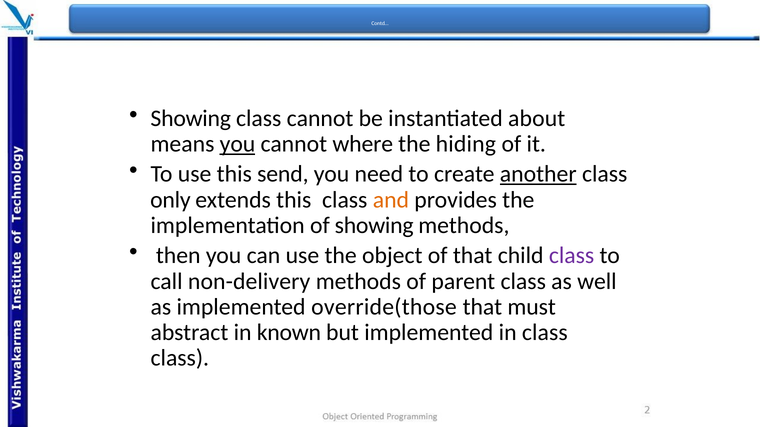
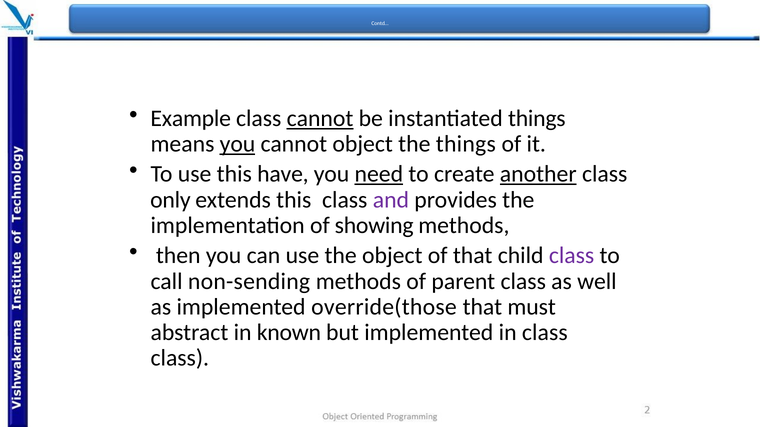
Showing at (191, 119): Showing -> Example
cannot at (320, 119) underline: none -> present
instantiated about: about -> things
cannot where: where -> object
the hiding: hiding -> things
send: send -> have
need underline: none -> present
and colour: orange -> purple
non-delivery: non-delivery -> non-sending
